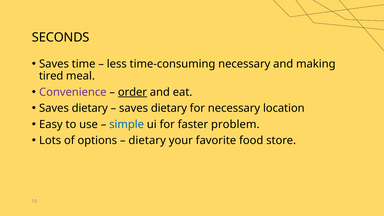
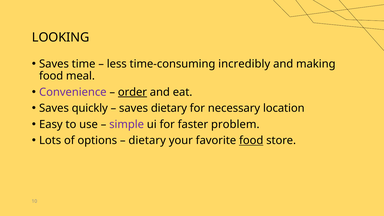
SECONDS: SECONDS -> LOOKING
time-consuming necessary: necessary -> incredibly
tired at (51, 76): tired -> food
dietary at (90, 108): dietary -> quickly
simple colour: blue -> purple
food at (251, 140) underline: none -> present
